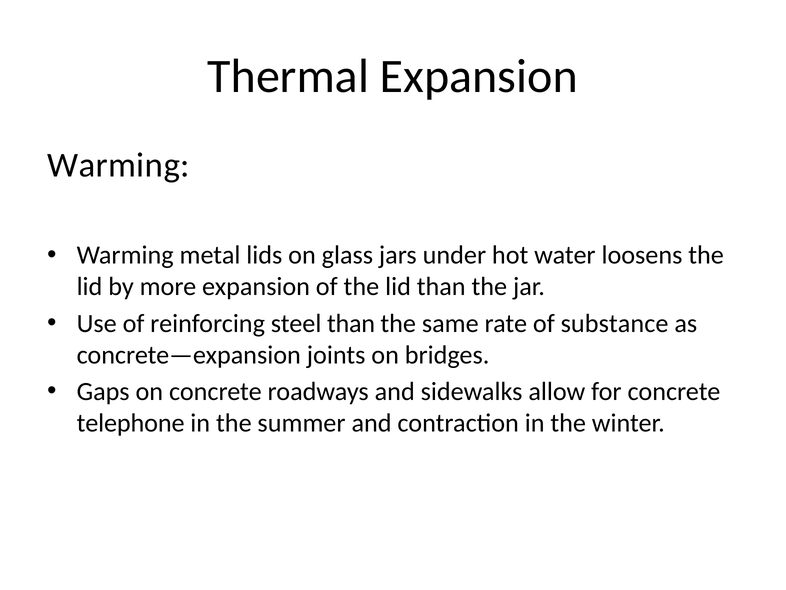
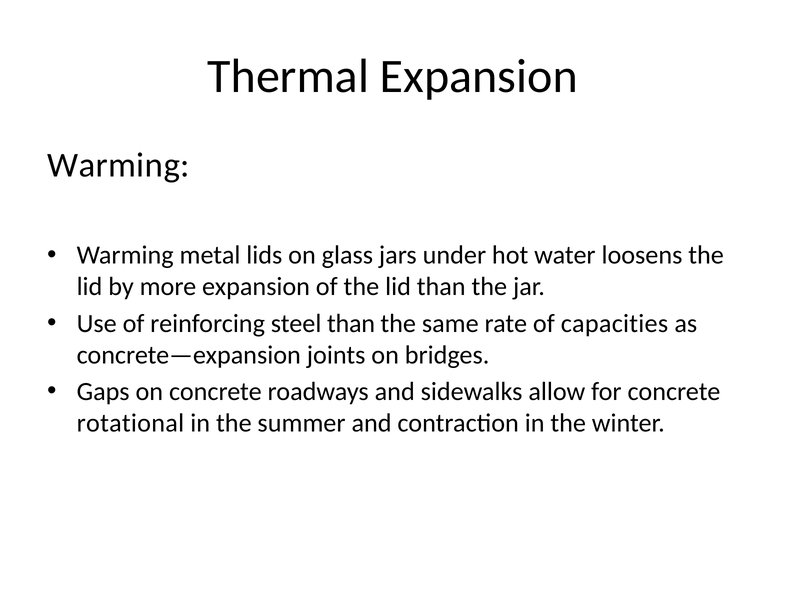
substance: substance -> capacities
telephone: telephone -> rotational
